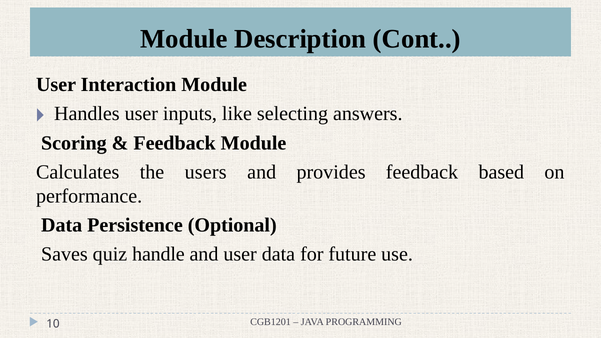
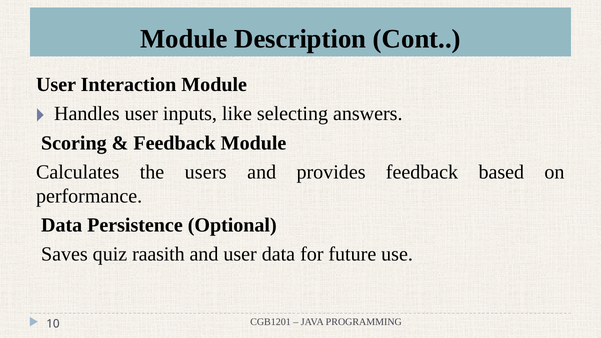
handle: handle -> raasith
